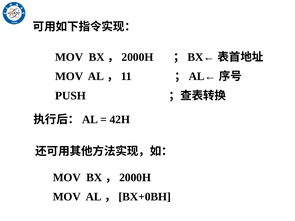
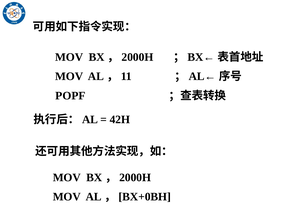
PUSH: PUSH -> POPF
